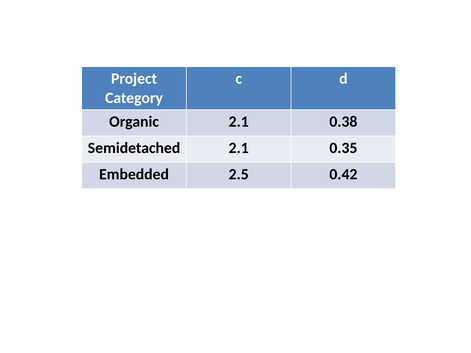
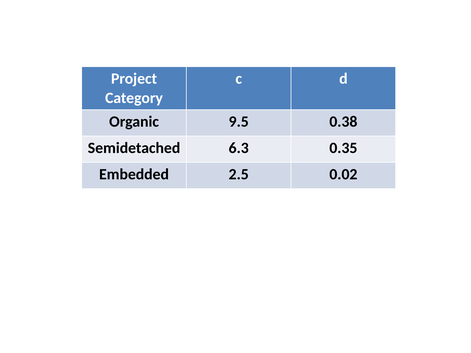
Organic 2.1: 2.1 -> 9.5
Semidetached 2.1: 2.1 -> 6.3
0.42: 0.42 -> 0.02
